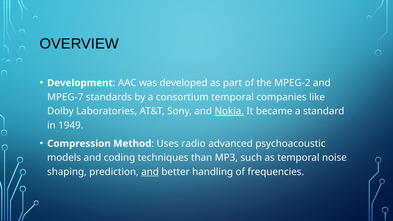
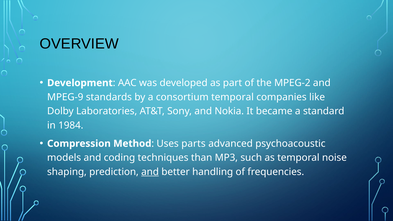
MPEG-7: MPEG-7 -> MPEG-9
Nokia underline: present -> none
1949: 1949 -> 1984
radio: radio -> parts
